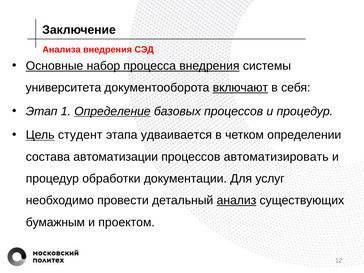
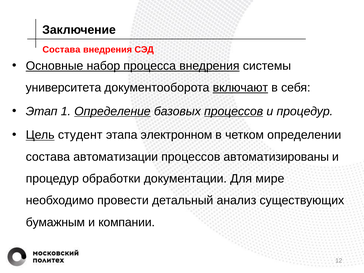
Анализа at (61, 50): Анализа -> Состава
процессов at (234, 111) underline: none -> present
удваивается: удваивается -> электронном
автоматизировать: автоматизировать -> автоматизированы
услуг: услуг -> мире
анализ underline: present -> none
проектом: проектом -> компании
